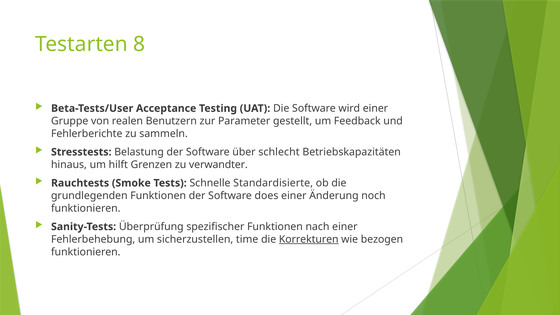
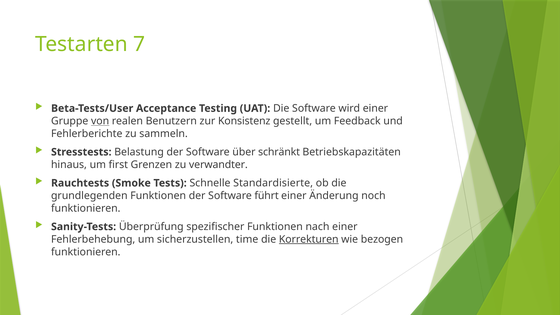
8: 8 -> 7
von underline: none -> present
Parameter: Parameter -> Konsistenz
schlecht: schlecht -> schränkt
hilft: hilft -> first
does: does -> führt
